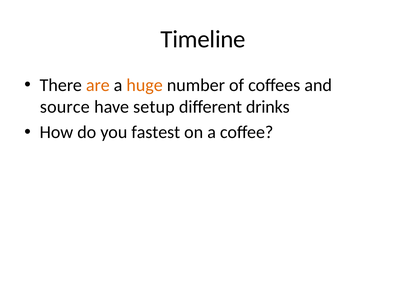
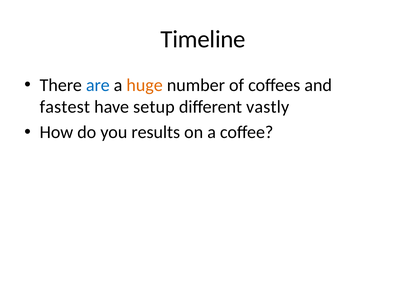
are colour: orange -> blue
source: source -> fastest
drinks: drinks -> vastly
fastest: fastest -> results
